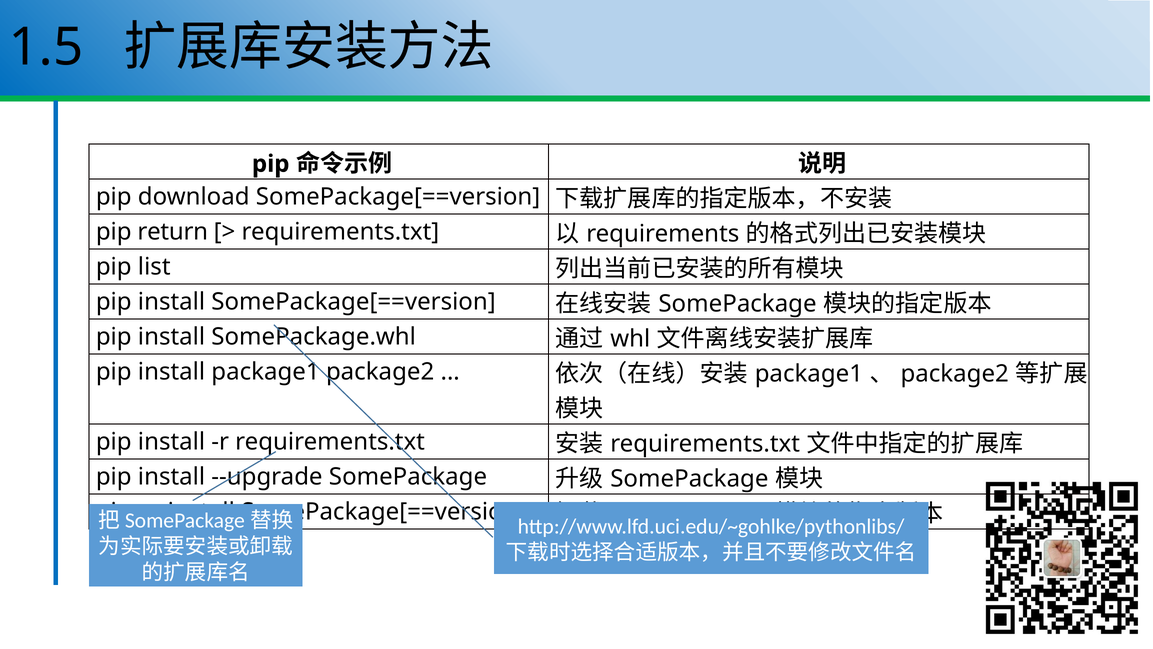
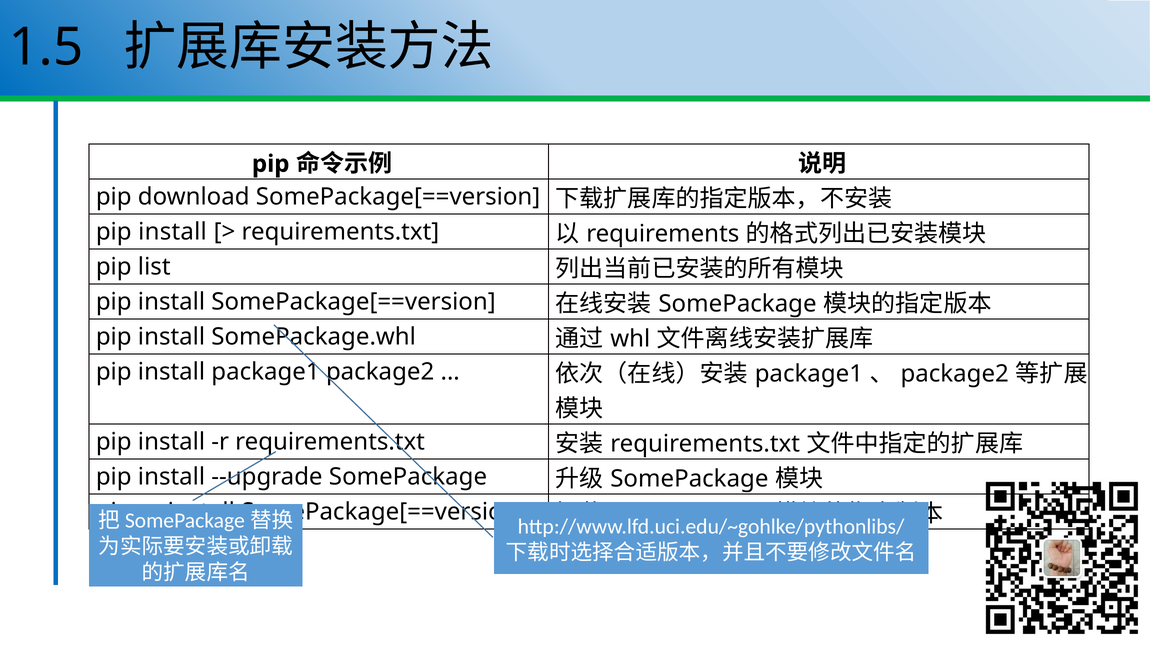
return at (173, 232): return -> install
